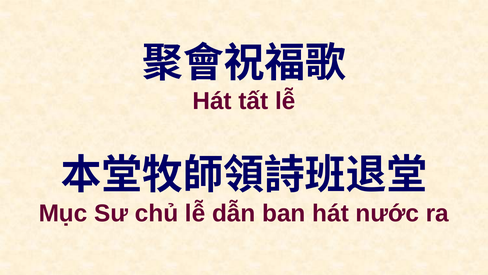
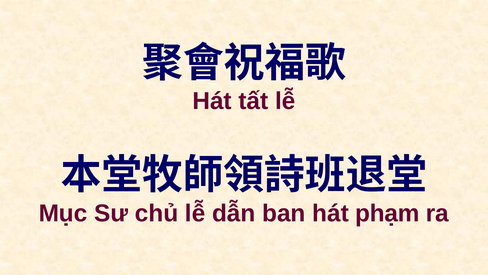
nước: nước -> phạm
